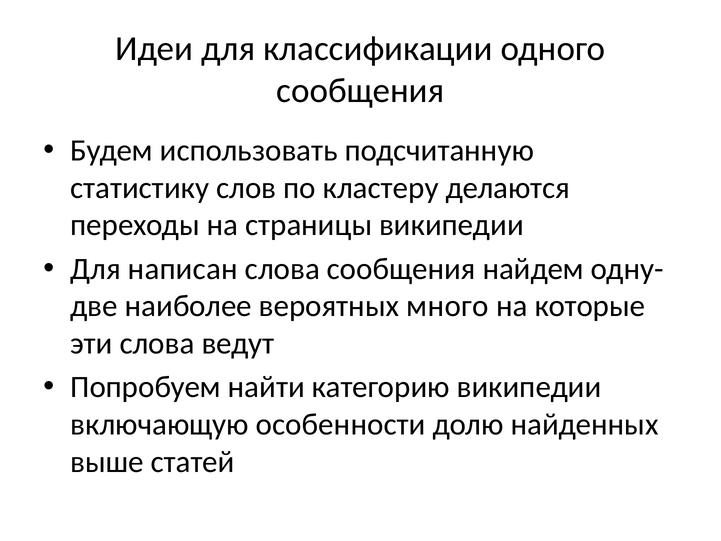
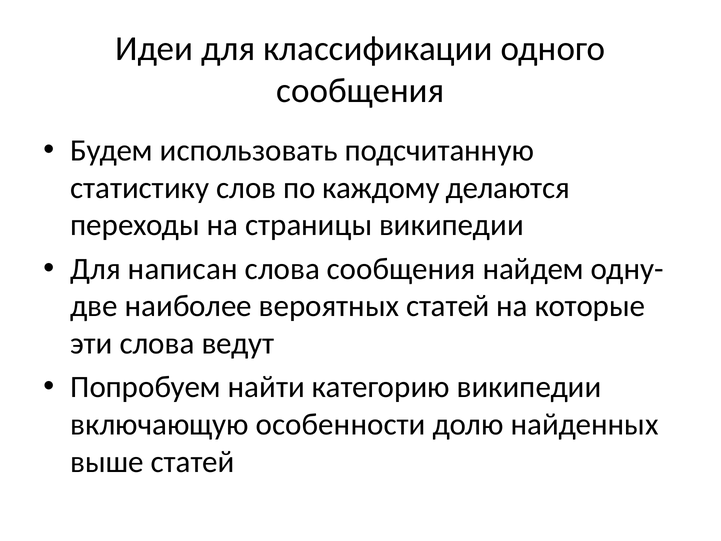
кластеру: кластеру -> каждому
вероятных много: много -> статей
